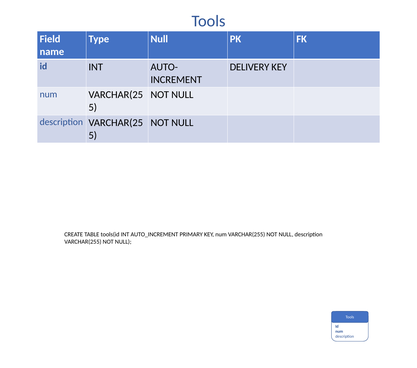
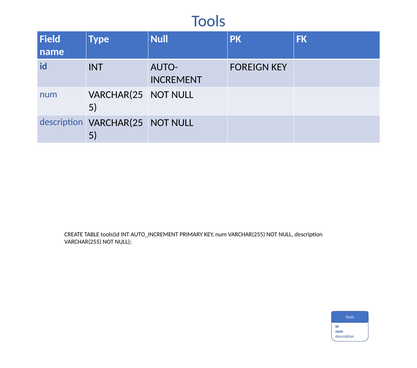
DELIVERY: DELIVERY -> FOREIGN
